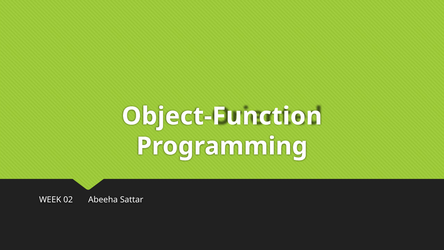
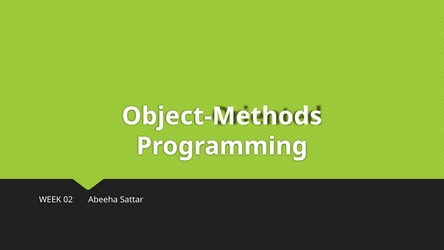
Object-Function: Object-Function -> Object-Methods
